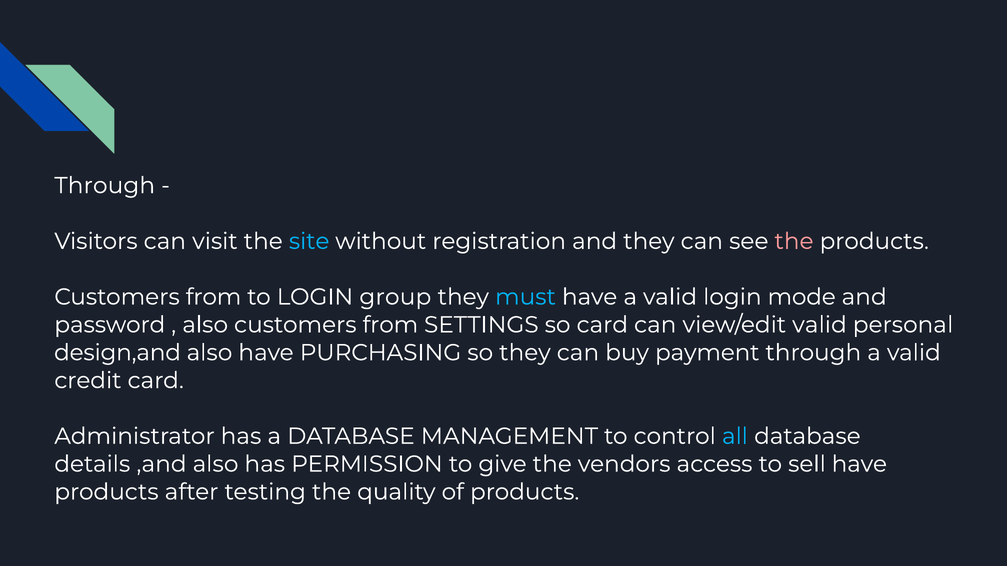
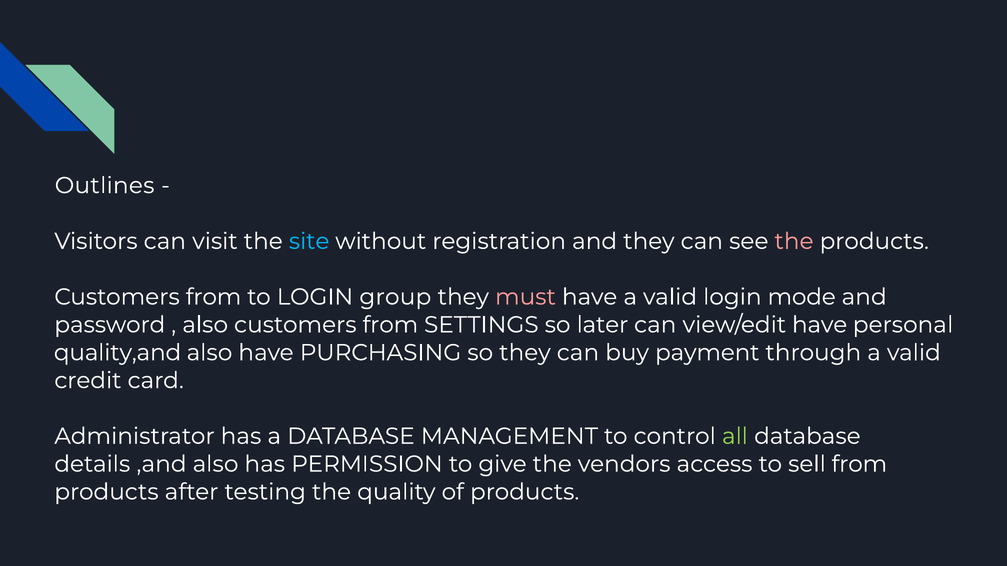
Through at (105, 186): Through -> Outlines
must colour: light blue -> pink
so card: card -> later
view/edit valid: valid -> have
design,and: design,and -> quality,and
all colour: light blue -> light green
sell have: have -> from
